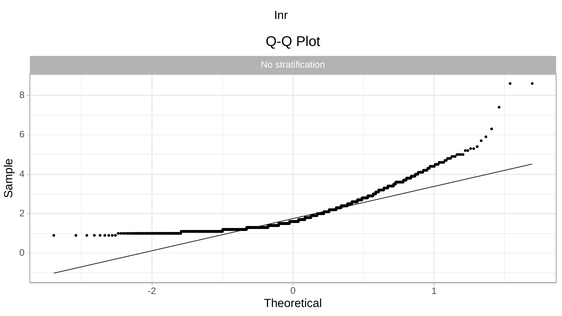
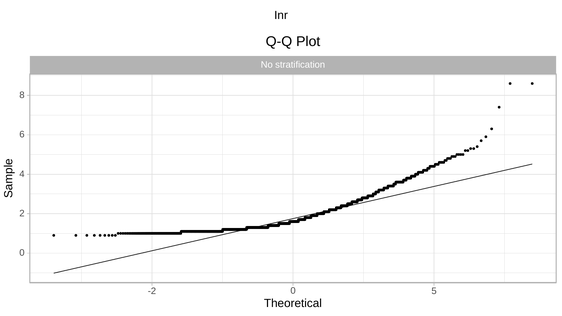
1: 1 -> 5
